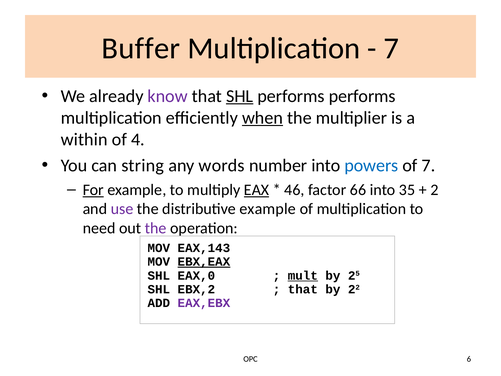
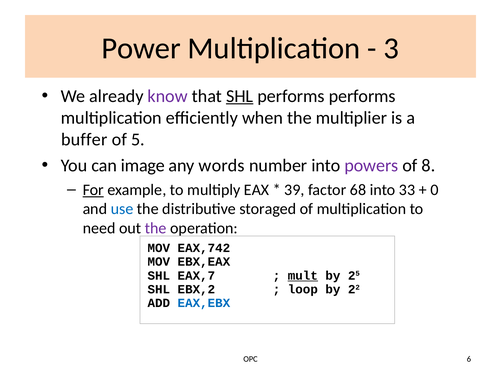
Buffer: Buffer -> Power
7 at (391, 48): 7 -> 3
when underline: present -> none
within: within -> buffer
4: 4 -> 5
string: string -> image
powers colour: blue -> purple
of 7: 7 -> 8
EAX underline: present -> none
46: 46 -> 39
66: 66 -> 68
35: 35 -> 33
2: 2 -> 0
use colour: purple -> blue
distributive example: example -> storaged
EAX,143: EAX,143 -> EAX,742
EBX,EAX underline: present -> none
EAX,0: EAX,0 -> EAX,7
that at (303, 289): that -> loop
EAX,EBX colour: purple -> blue
